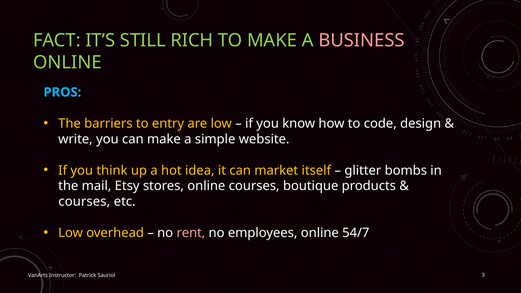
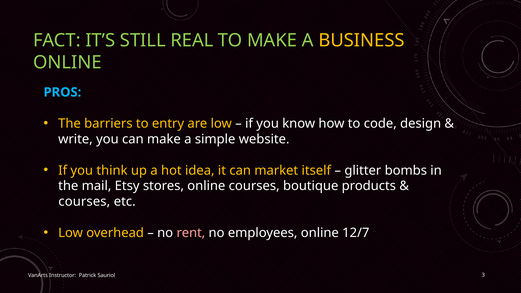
RICH: RICH -> REAL
BUSINESS colour: pink -> yellow
54/7: 54/7 -> 12/7
